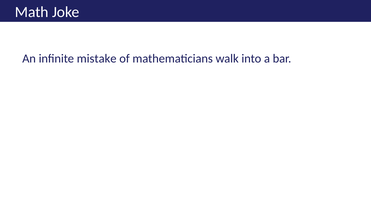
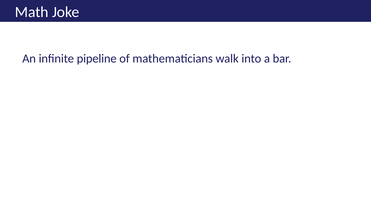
mistake: mistake -> pipeline
